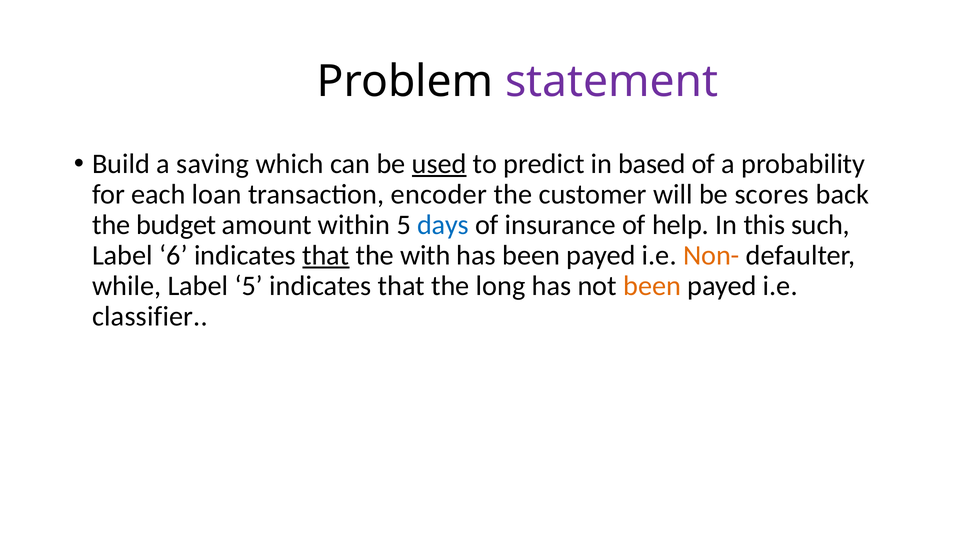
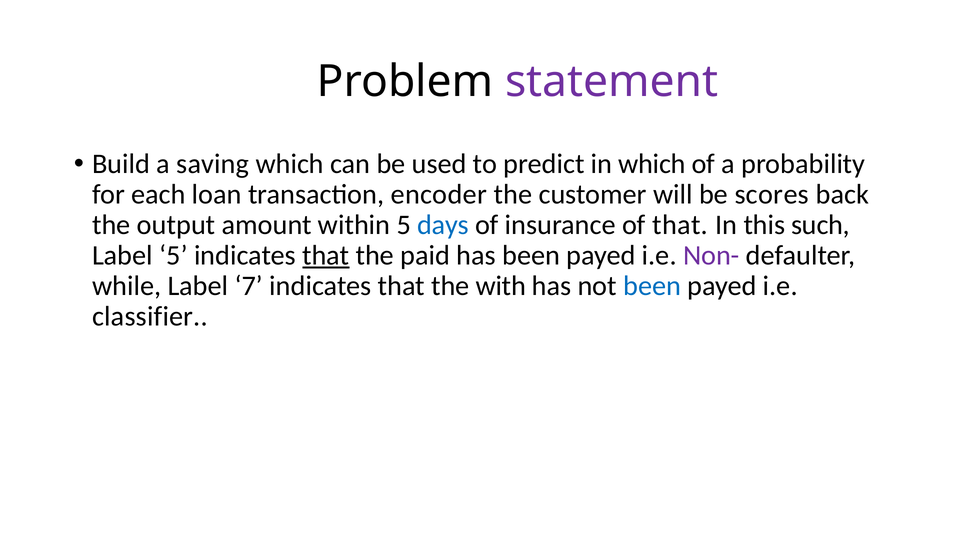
used underline: present -> none
in based: based -> which
budget: budget -> output
of help: help -> that
Label 6: 6 -> 5
with: with -> paid
Non- colour: orange -> purple
Label 5: 5 -> 7
long: long -> with
been at (652, 286) colour: orange -> blue
